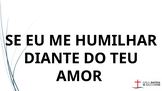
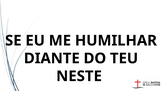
AMOR: AMOR -> NESTE
